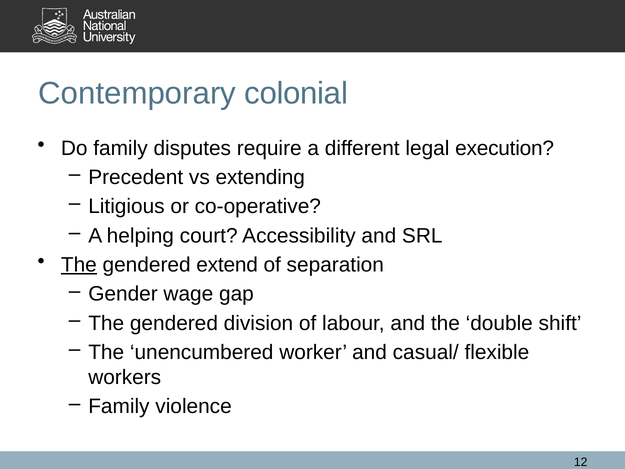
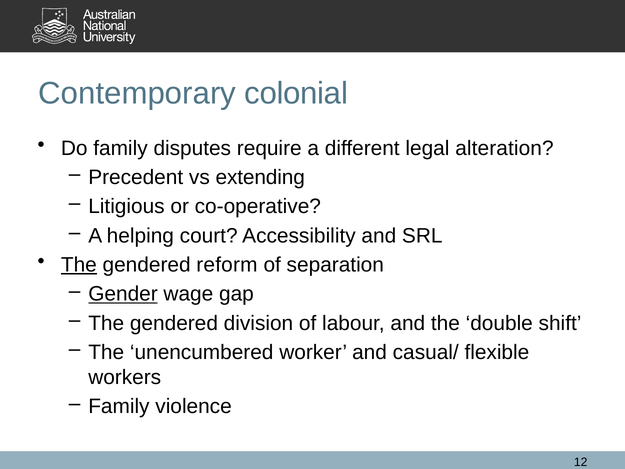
execution: execution -> alteration
extend: extend -> reform
Gender underline: none -> present
